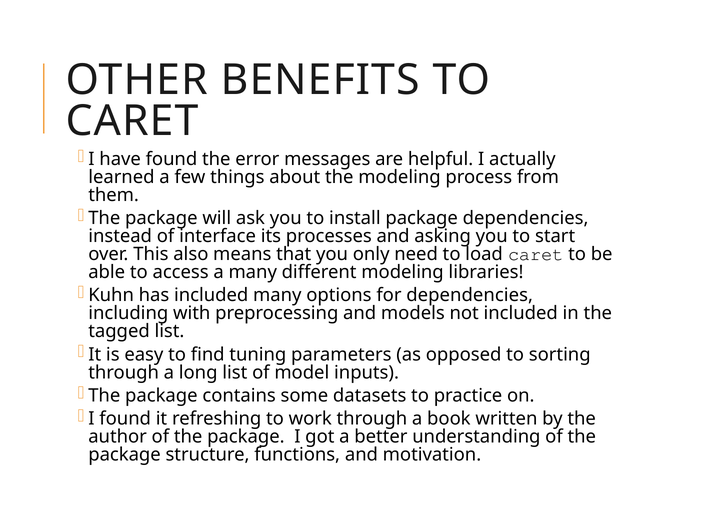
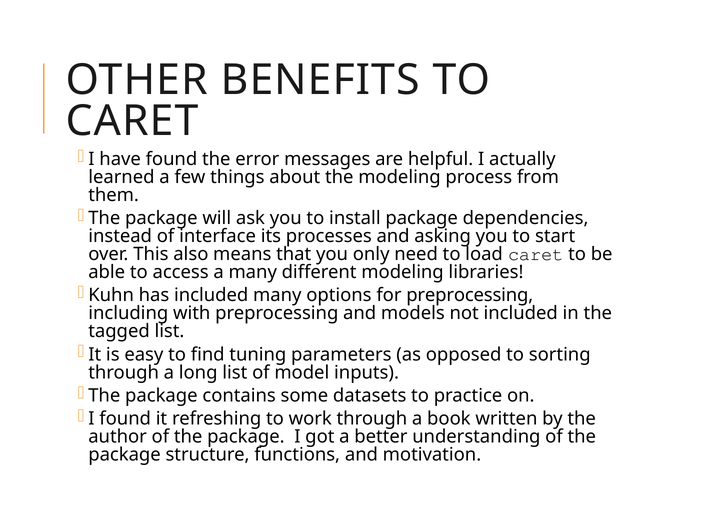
for dependencies: dependencies -> preprocessing
